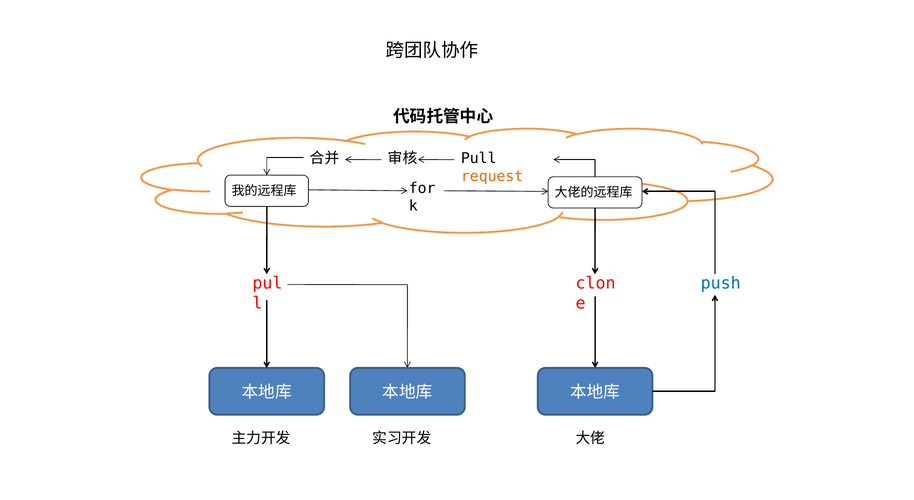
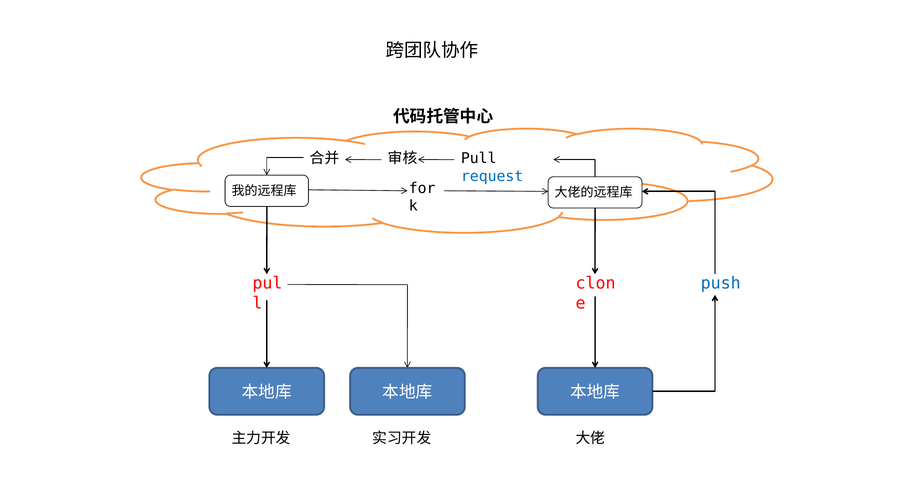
request colour: orange -> blue
